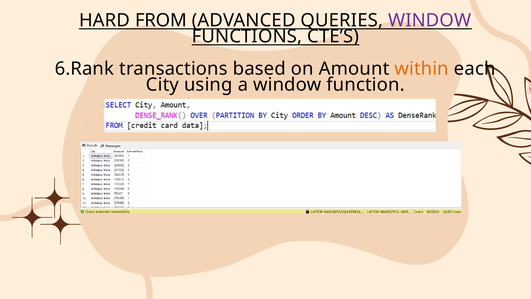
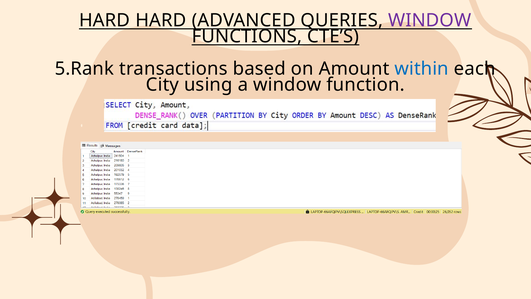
HARD FROM: FROM -> HARD
6.Rank: 6.Rank -> 5.Rank
within colour: orange -> blue
